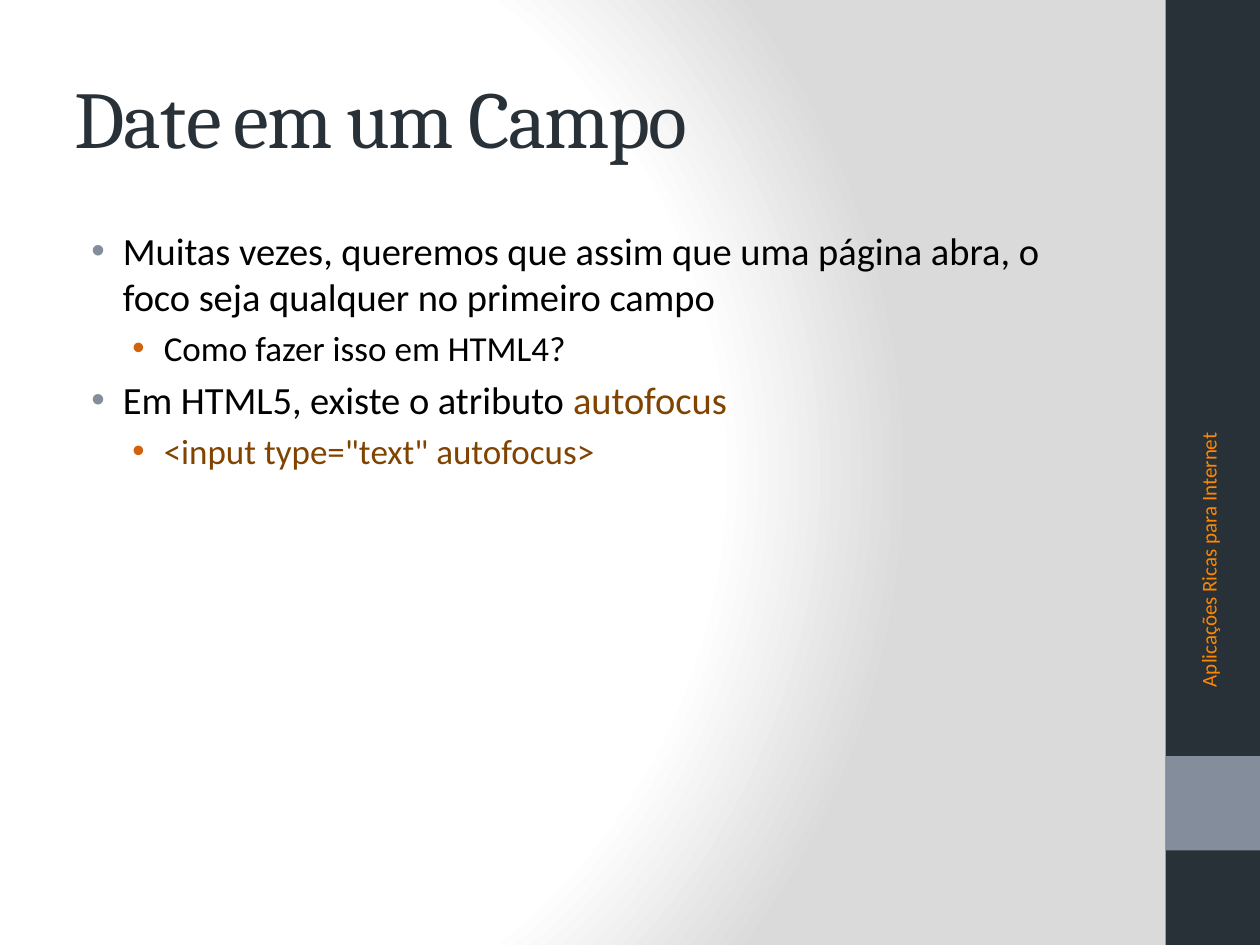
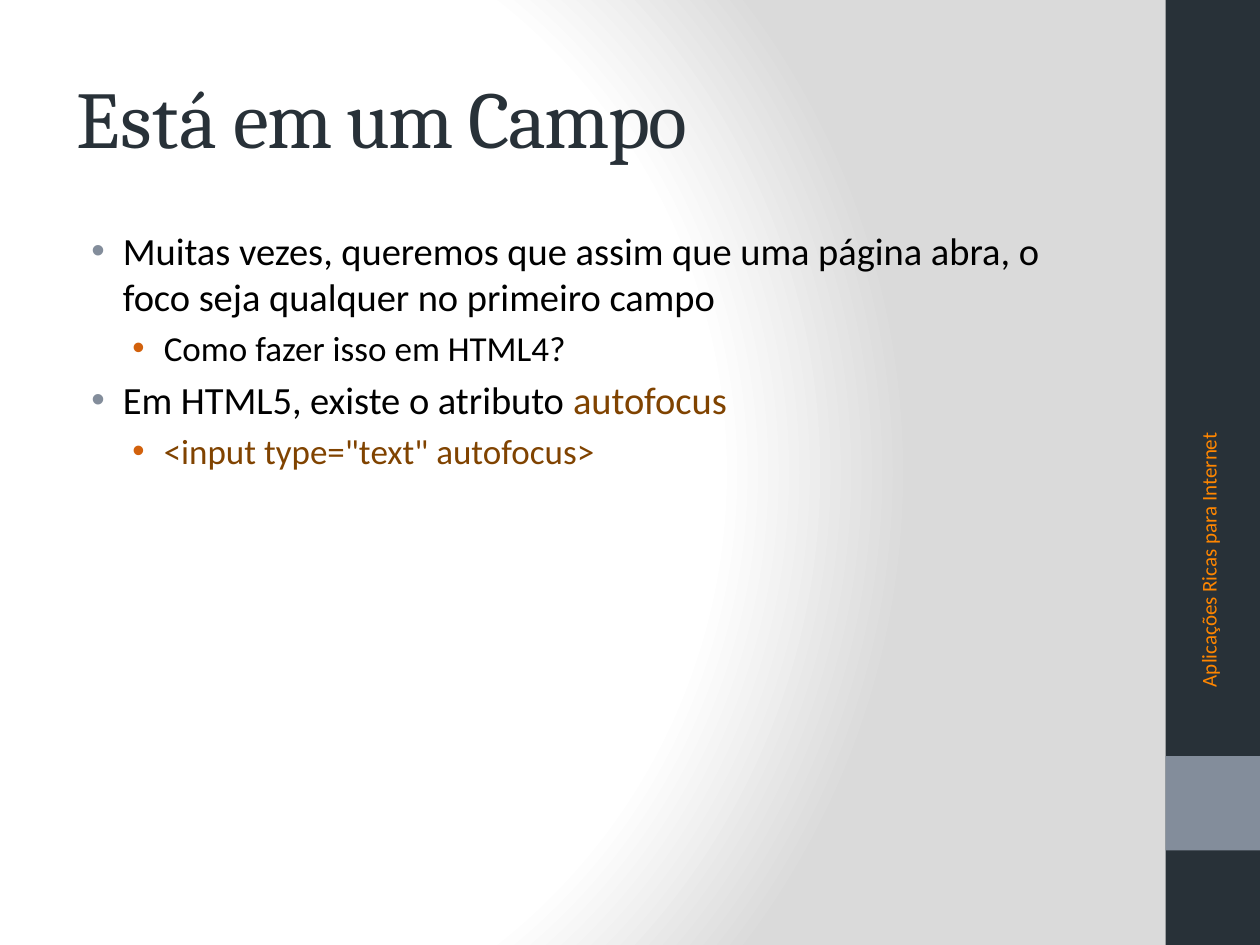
Date: Date -> Está
